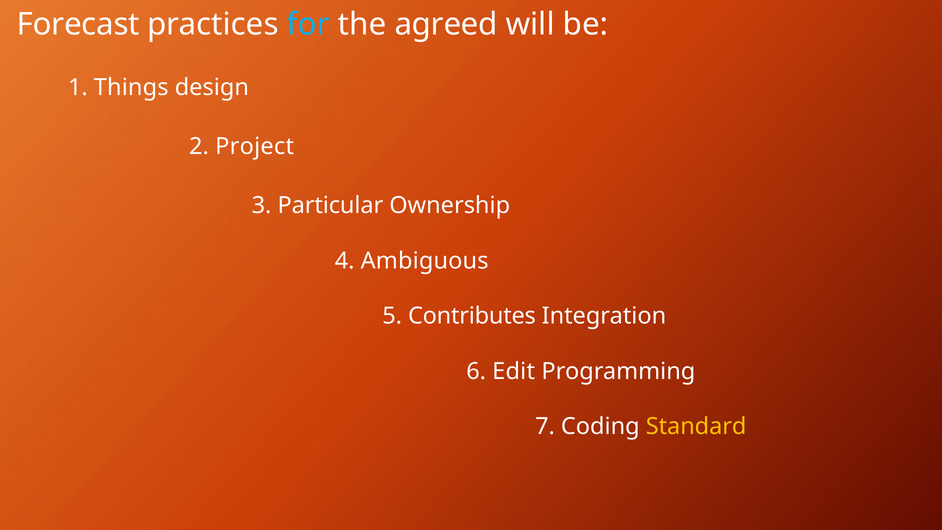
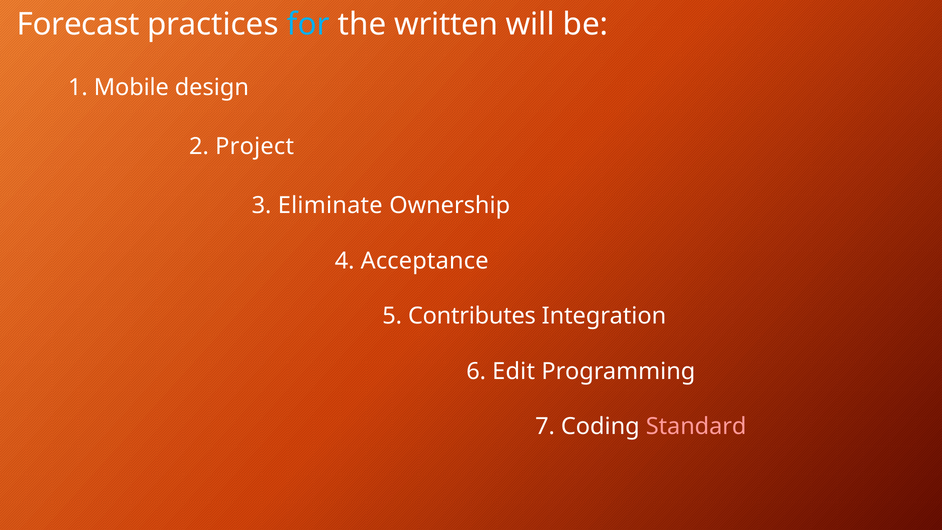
agreed: agreed -> written
Things: Things -> Mobile
Particular: Particular -> Eliminate
Ambiguous: Ambiguous -> Acceptance
Standard colour: yellow -> pink
